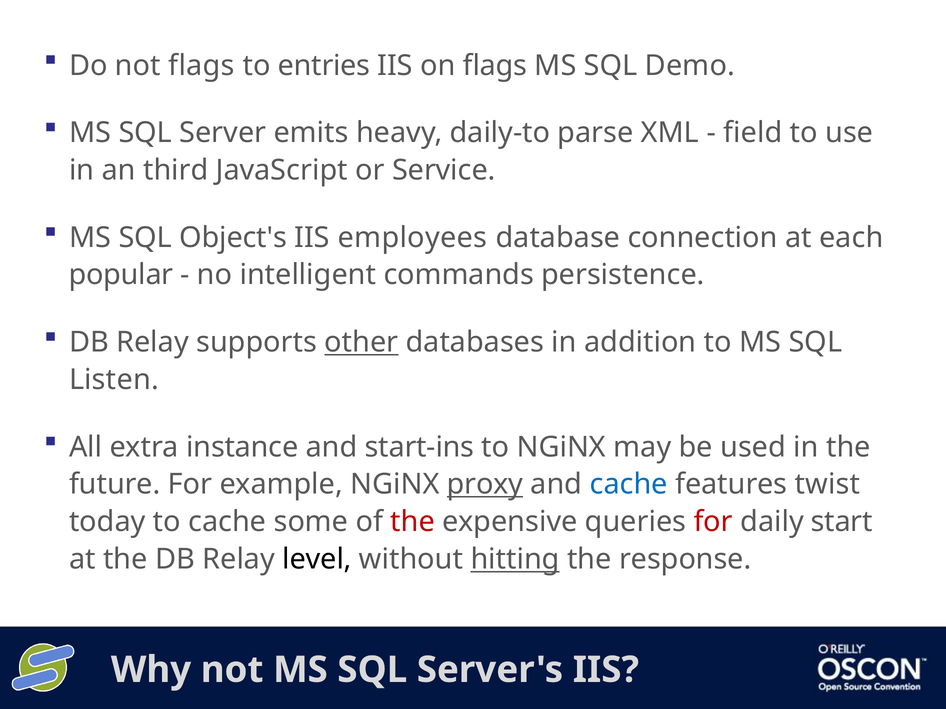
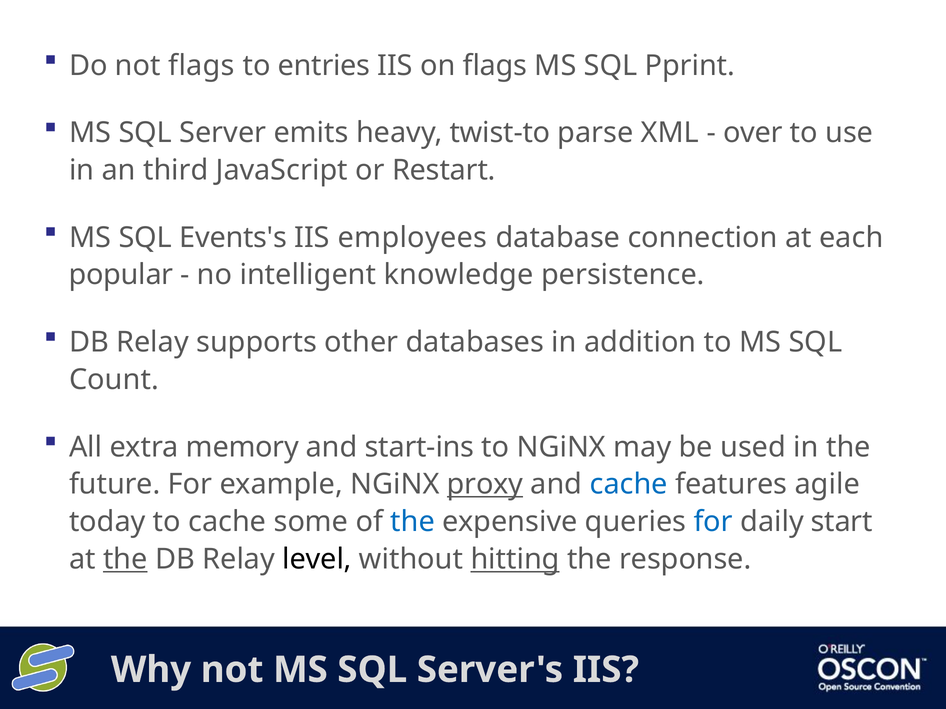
Demo: Demo -> Pprint
daily-to: daily-to -> twist-to
field: field -> over
Service: Service -> Restart
Object's: Object's -> Events's
commands: commands -> knowledge
other underline: present -> none
Listen: Listen -> Count
instance: instance -> memory
twist: twist -> agile
the at (413, 522) colour: red -> blue
for at (713, 522) colour: red -> blue
the at (125, 560) underline: none -> present
